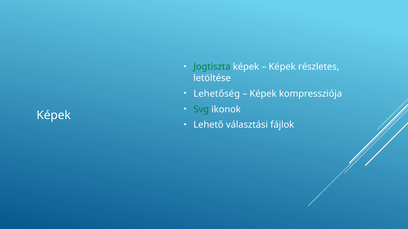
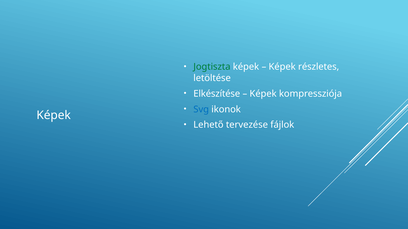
Lehetőség: Lehetőség -> Elkészítése
Svg colour: green -> blue
választási: választási -> tervezése
